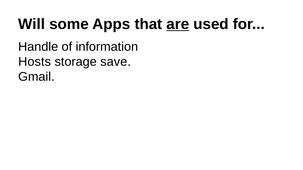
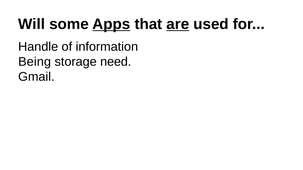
Apps underline: none -> present
Hosts: Hosts -> Being
save: save -> need
